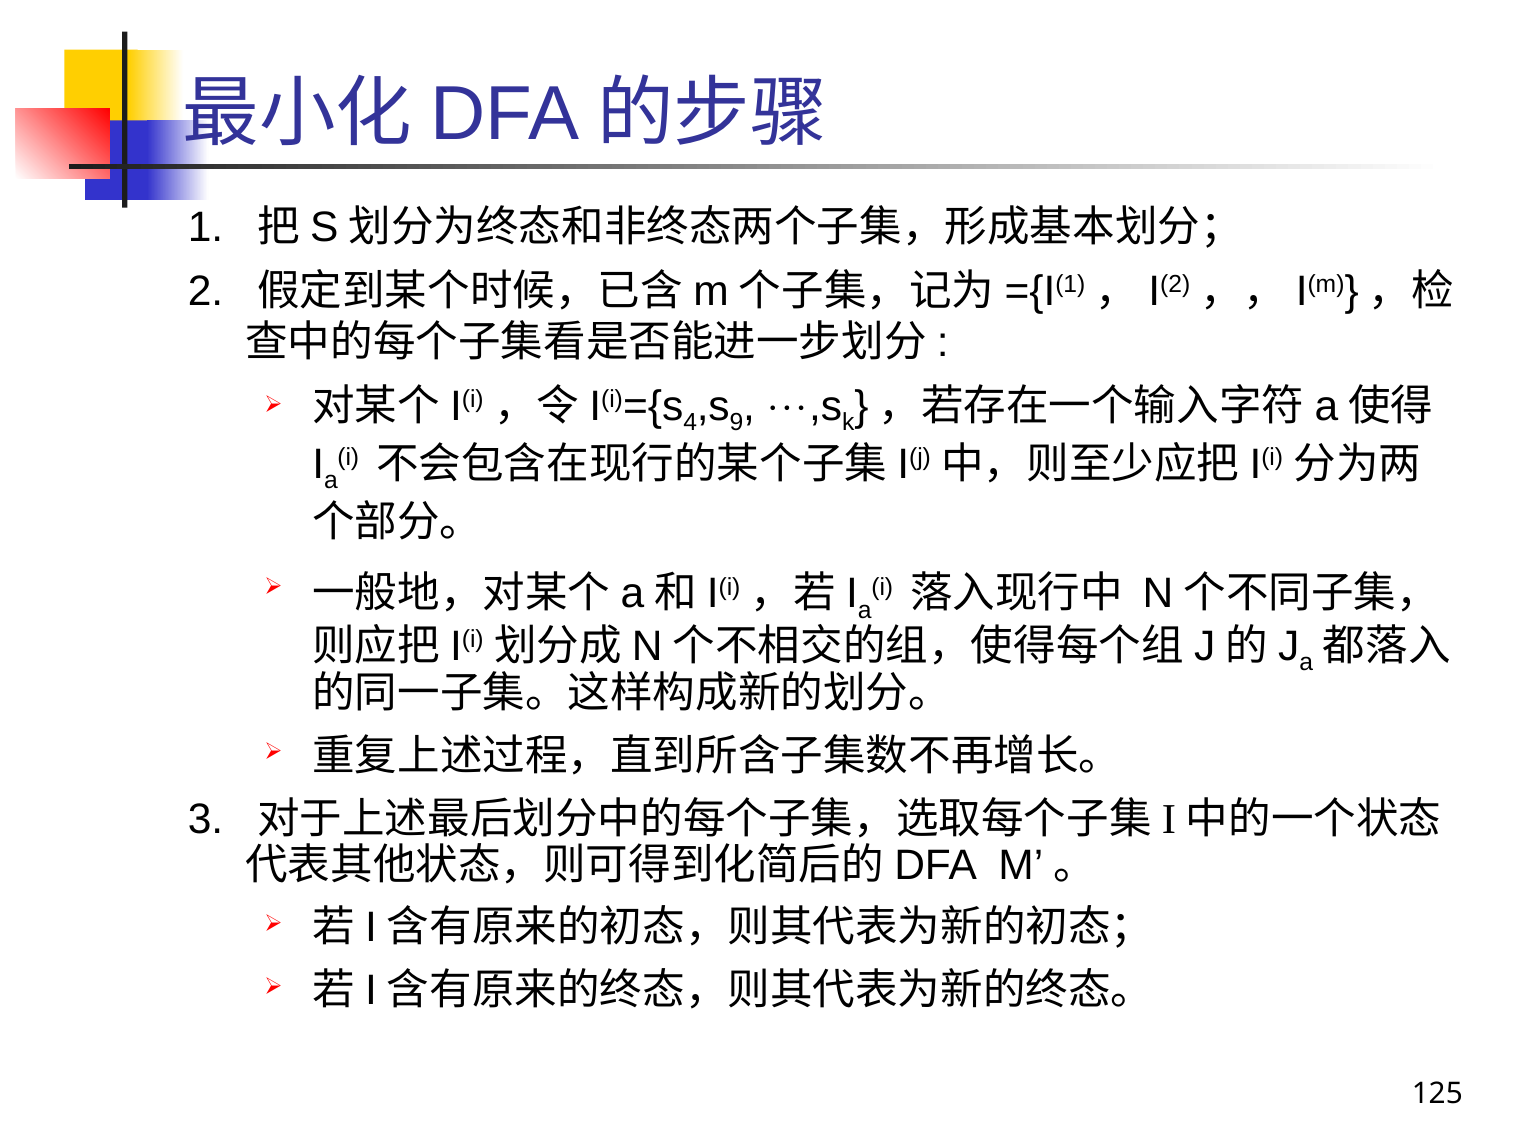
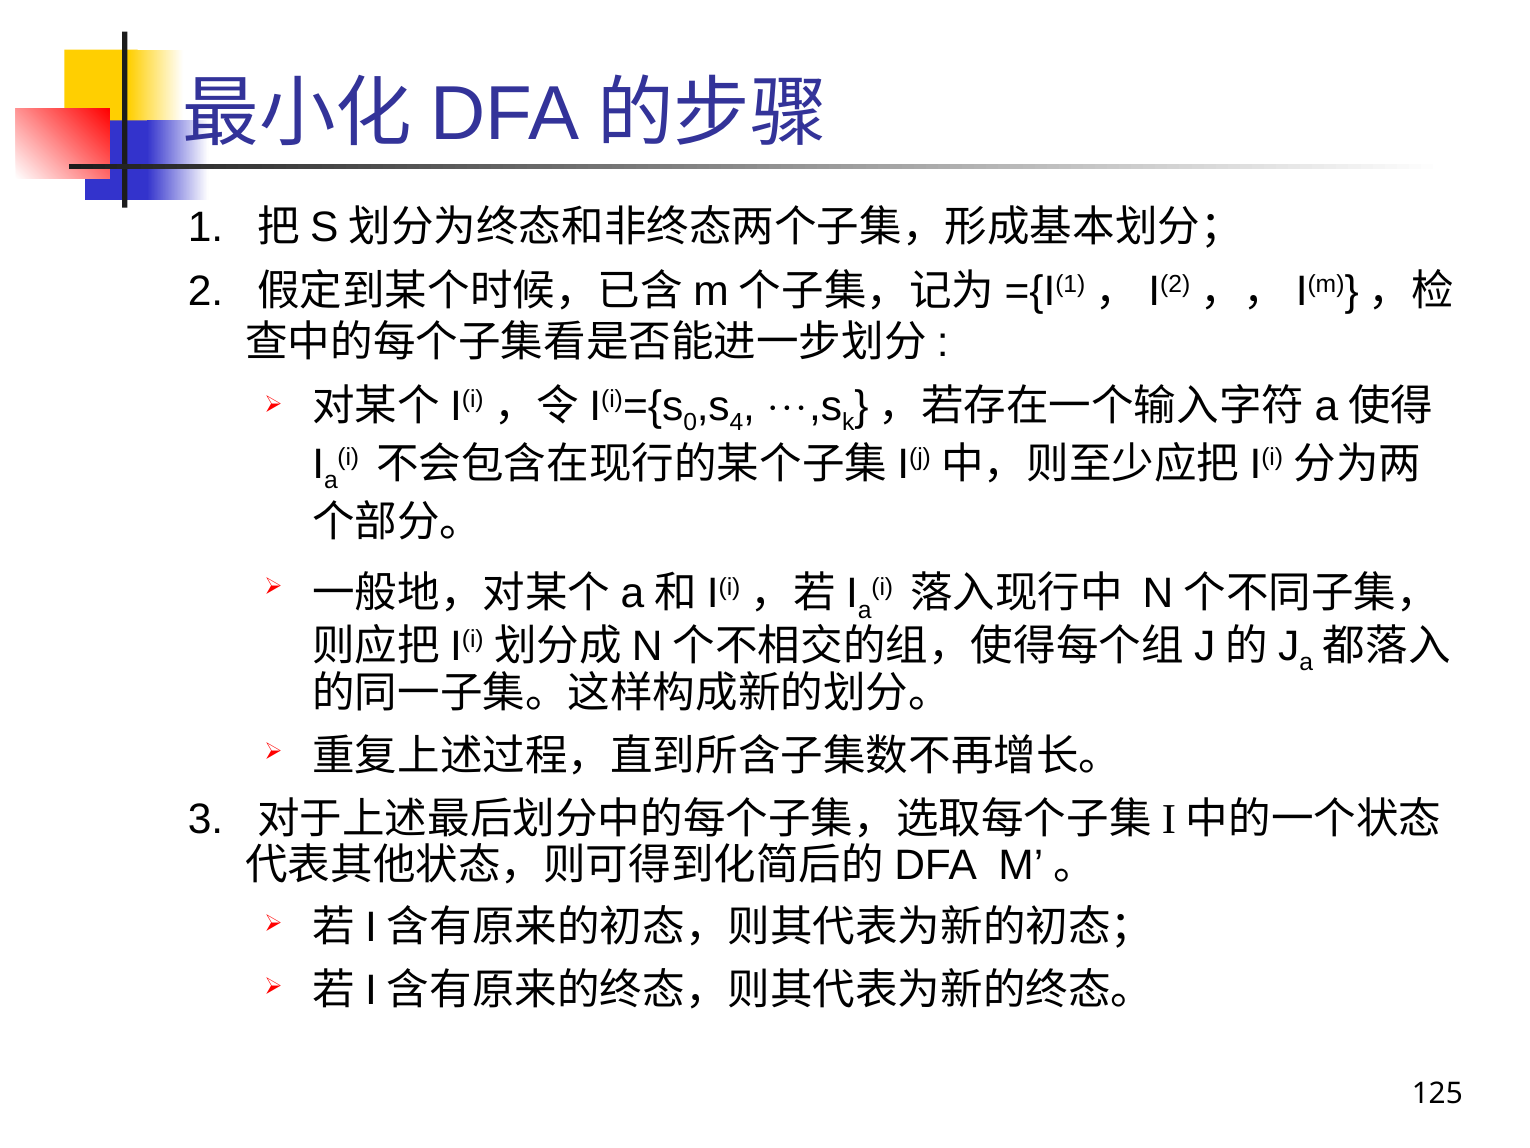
4: 4 -> 0
9: 9 -> 4
